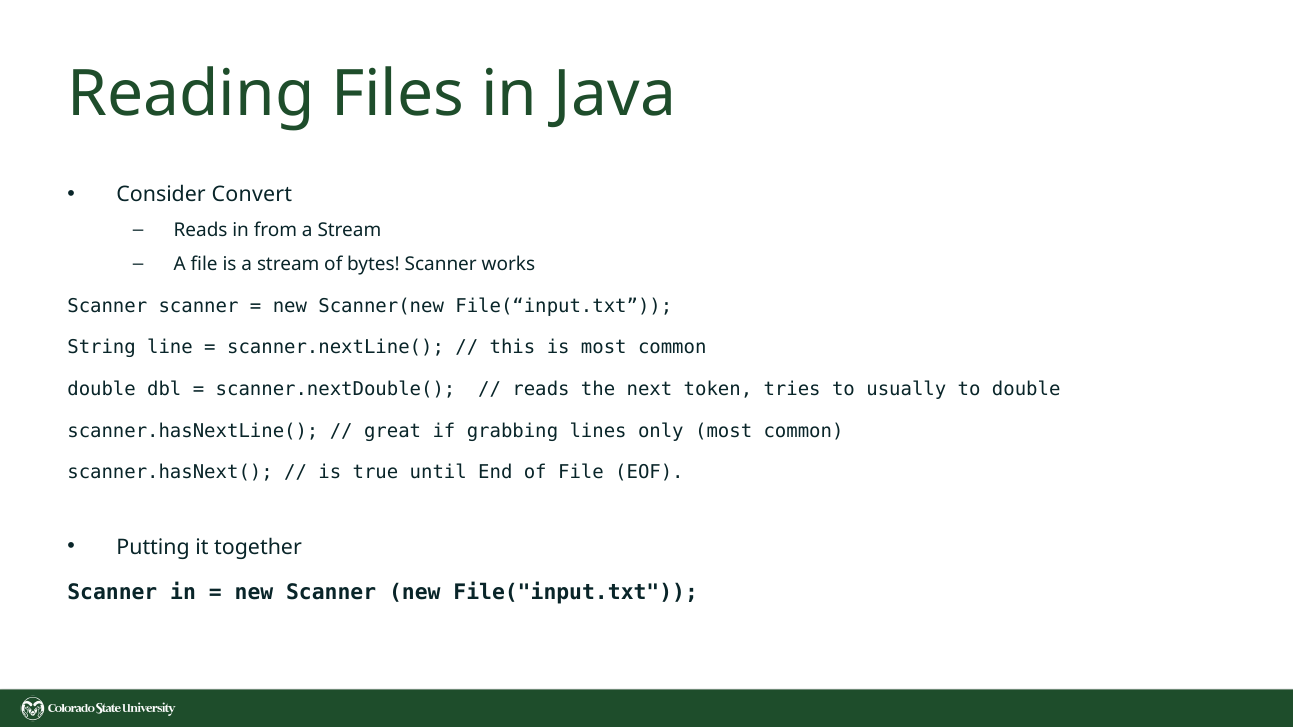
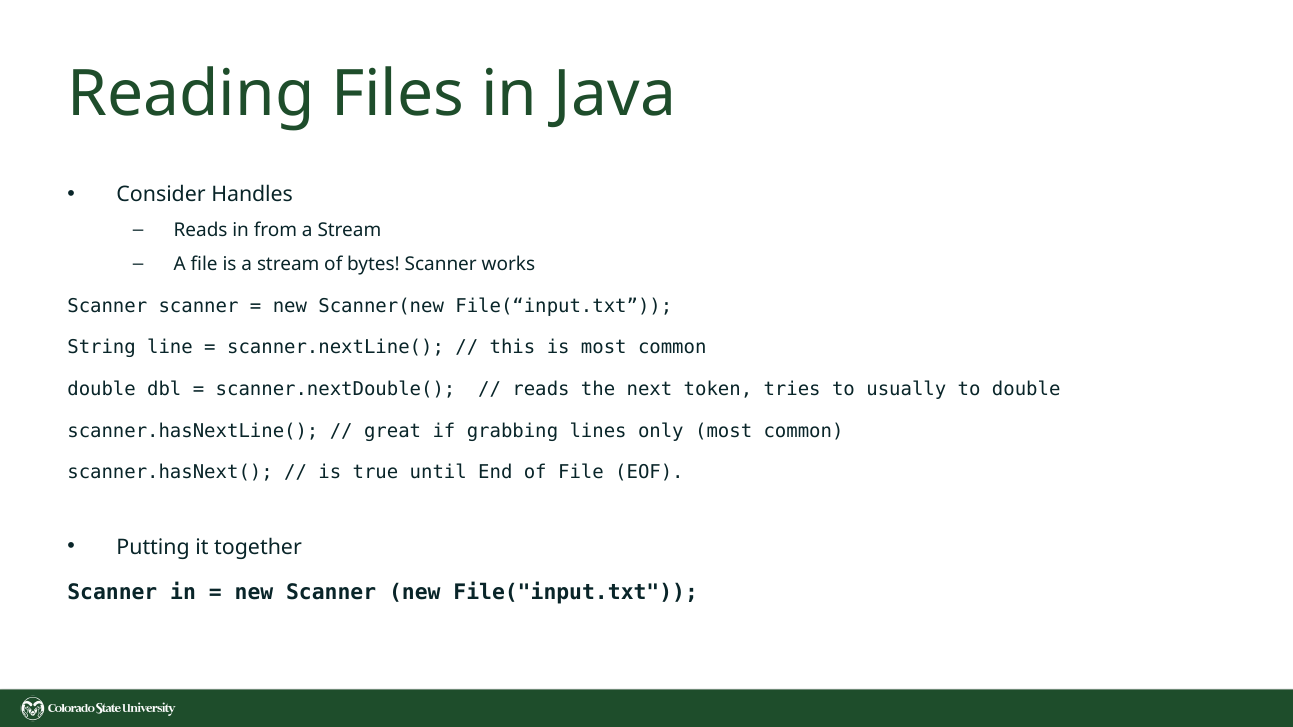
Convert: Convert -> Handles
